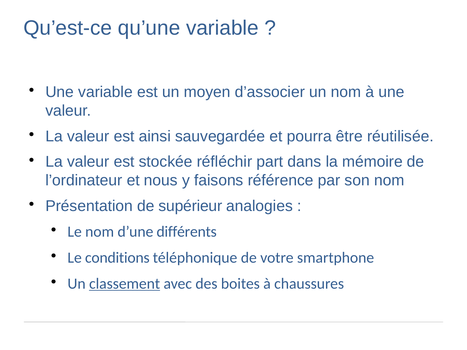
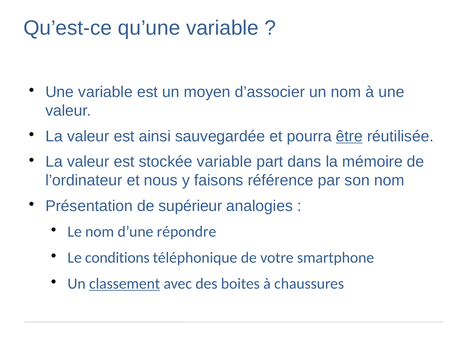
être underline: none -> present
stockée réfléchir: réfléchir -> variable
différents: différents -> répondre
